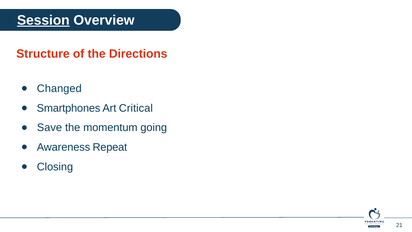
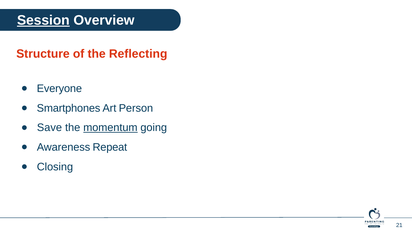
Directions: Directions -> Reflecting
Changed: Changed -> Everyone
Critical: Critical -> Person
momentum underline: none -> present
